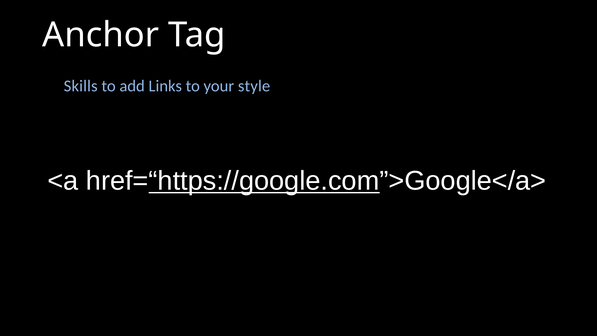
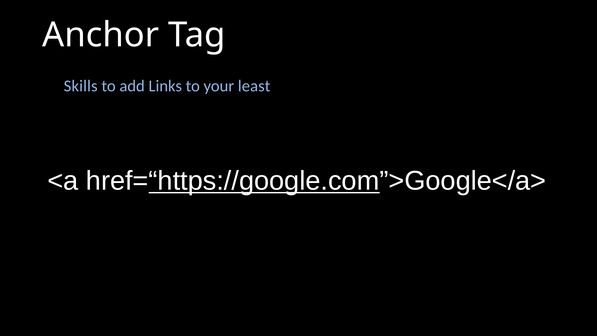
style: style -> least
